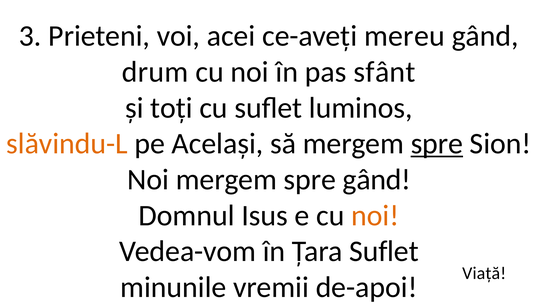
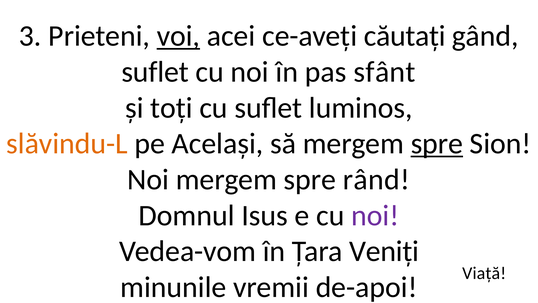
voi underline: none -> present
mereu: mereu -> căutați
drum at (155, 72): drum -> suflet
spre gând: gând -> rând
noi at (375, 215) colour: orange -> purple
Țara Suflet: Suflet -> Veniți
